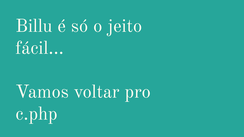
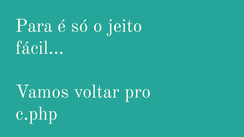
Billu: Billu -> Para
